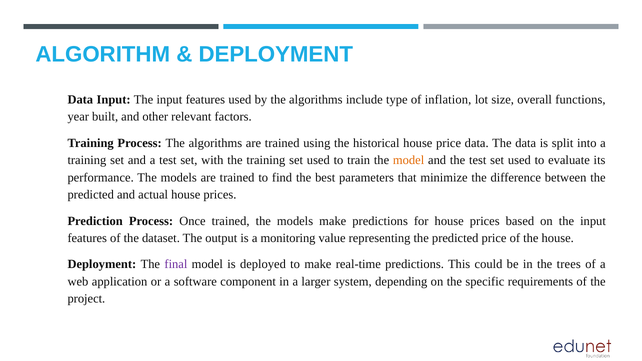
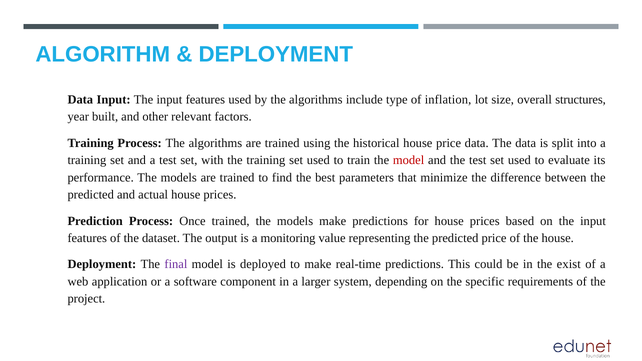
functions: functions -> structures
model at (409, 160) colour: orange -> red
trees: trees -> exist
